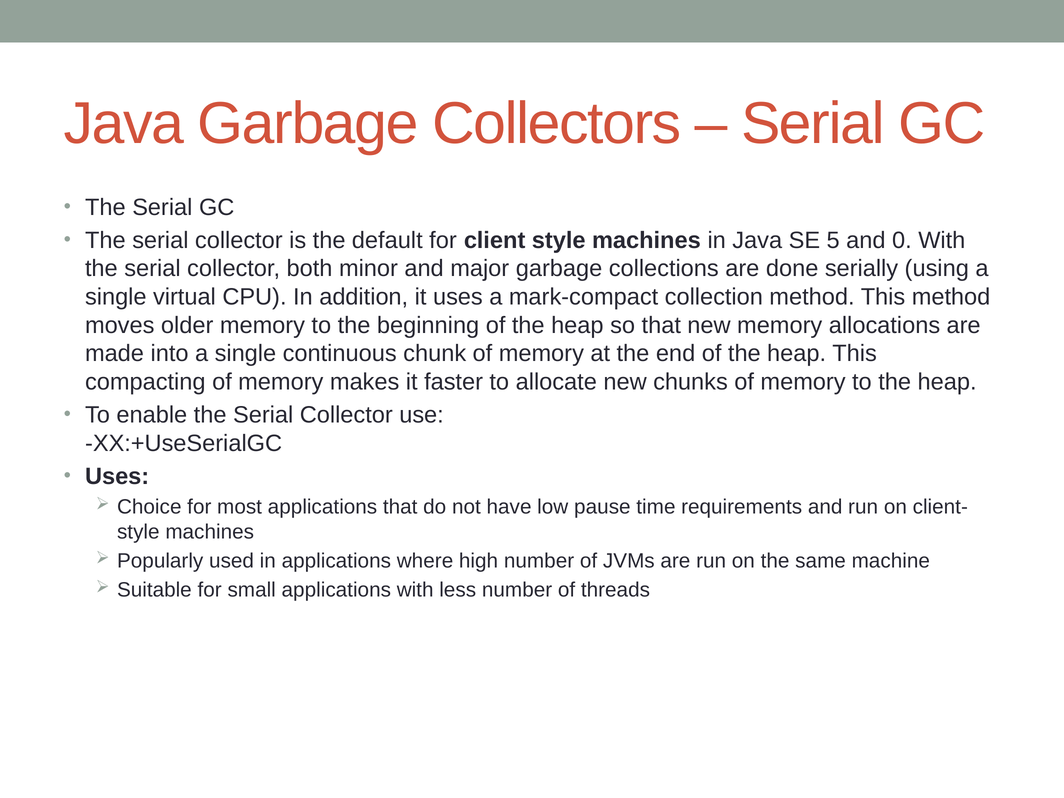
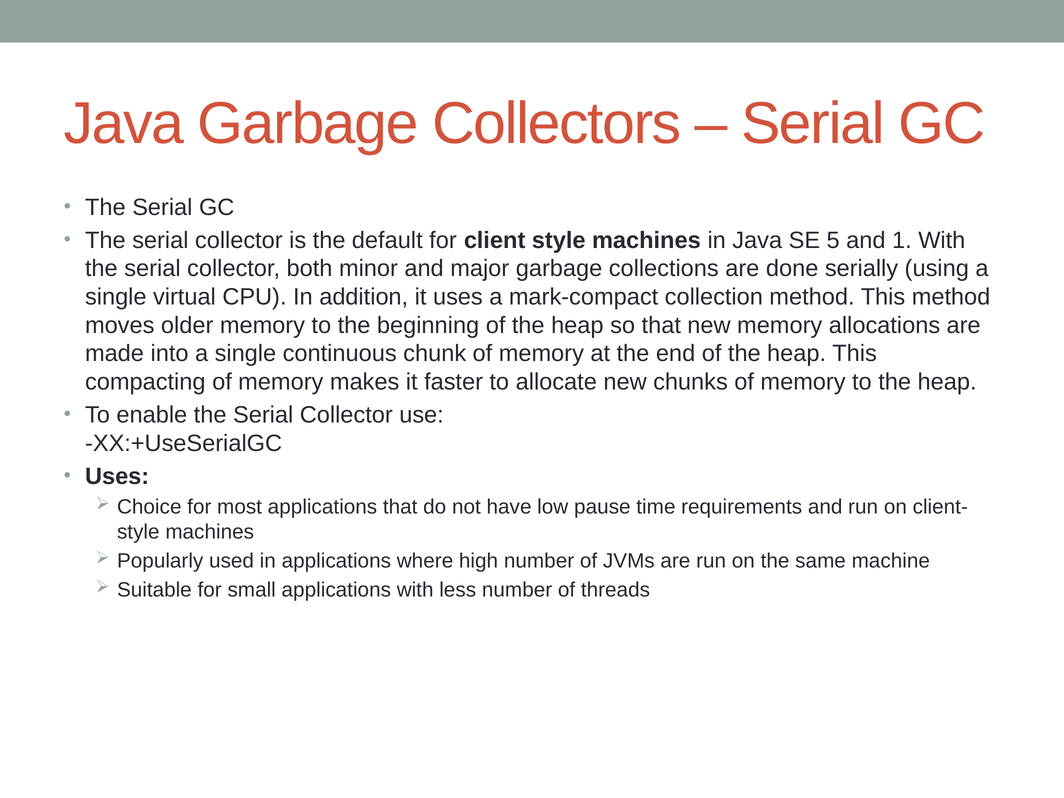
0: 0 -> 1
